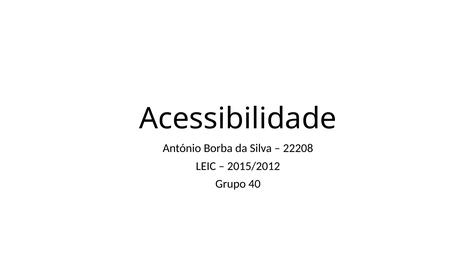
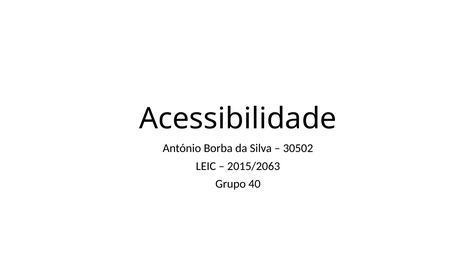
22208: 22208 -> 30502
2015/2012: 2015/2012 -> 2015/2063
